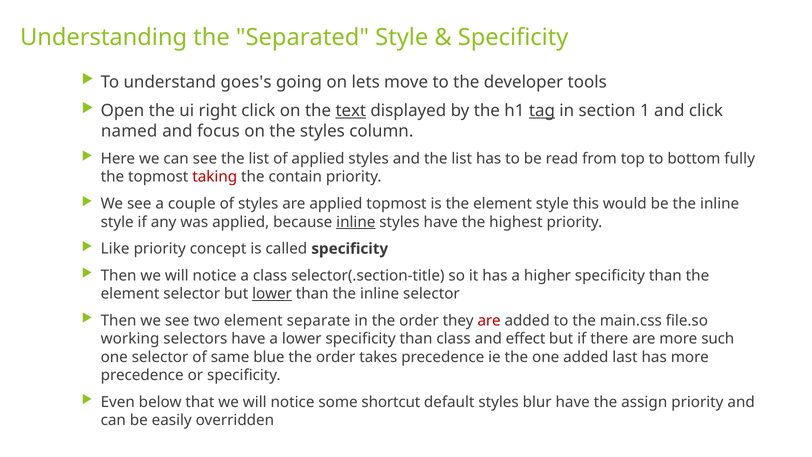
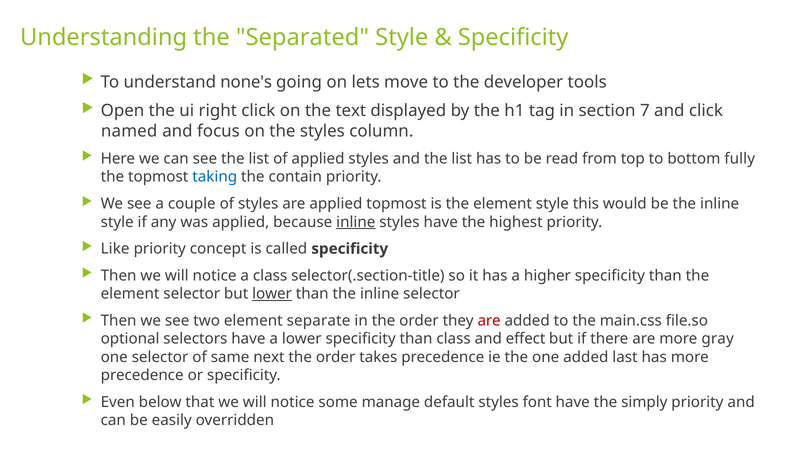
goes's: goes's -> none's
text underline: present -> none
tag underline: present -> none
1: 1 -> 7
taking colour: red -> blue
working: working -> optional
such: such -> gray
blue: blue -> next
shortcut: shortcut -> manage
blur: blur -> font
assign: assign -> simply
